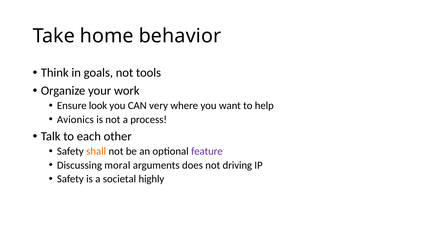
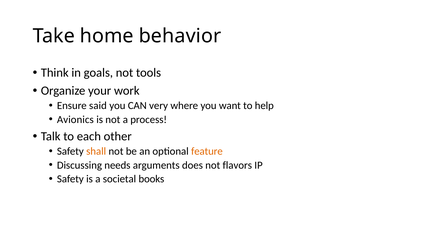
look: look -> said
feature colour: purple -> orange
moral: moral -> needs
driving: driving -> flavors
highly: highly -> books
